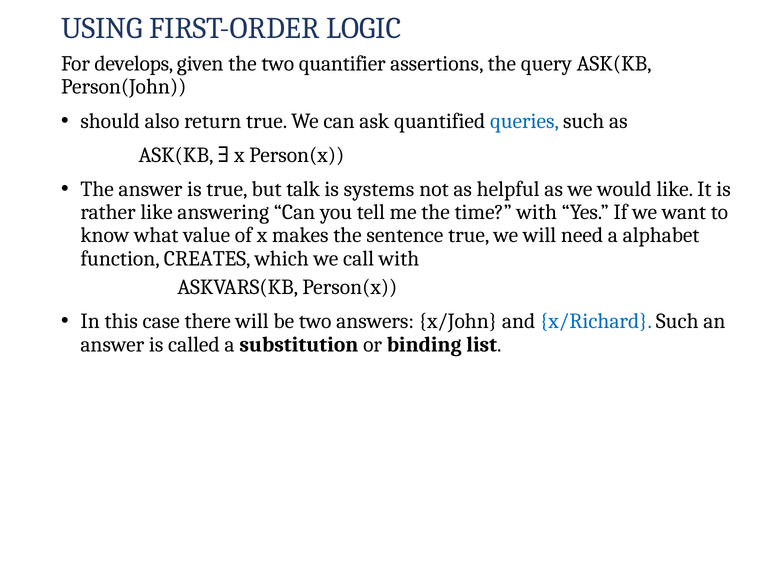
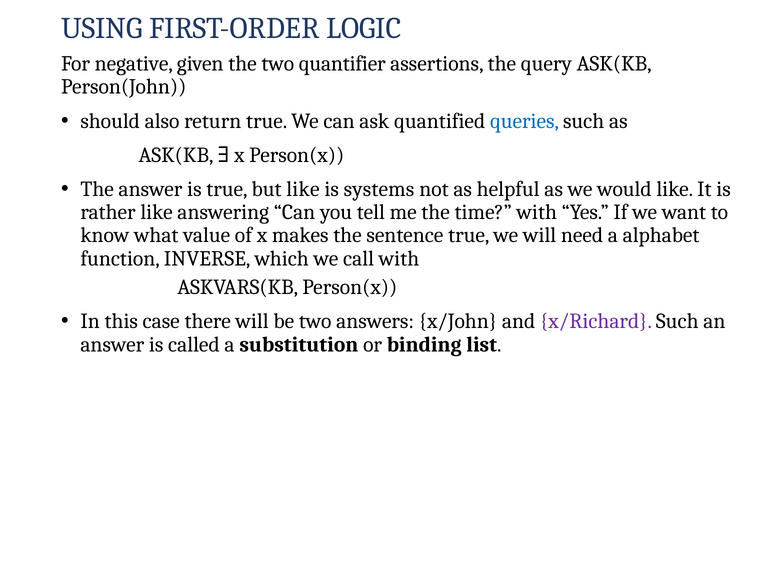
develops: develops -> negative
but talk: talk -> like
CREATES: CREATES -> INVERSE
x/Richard colour: blue -> purple
